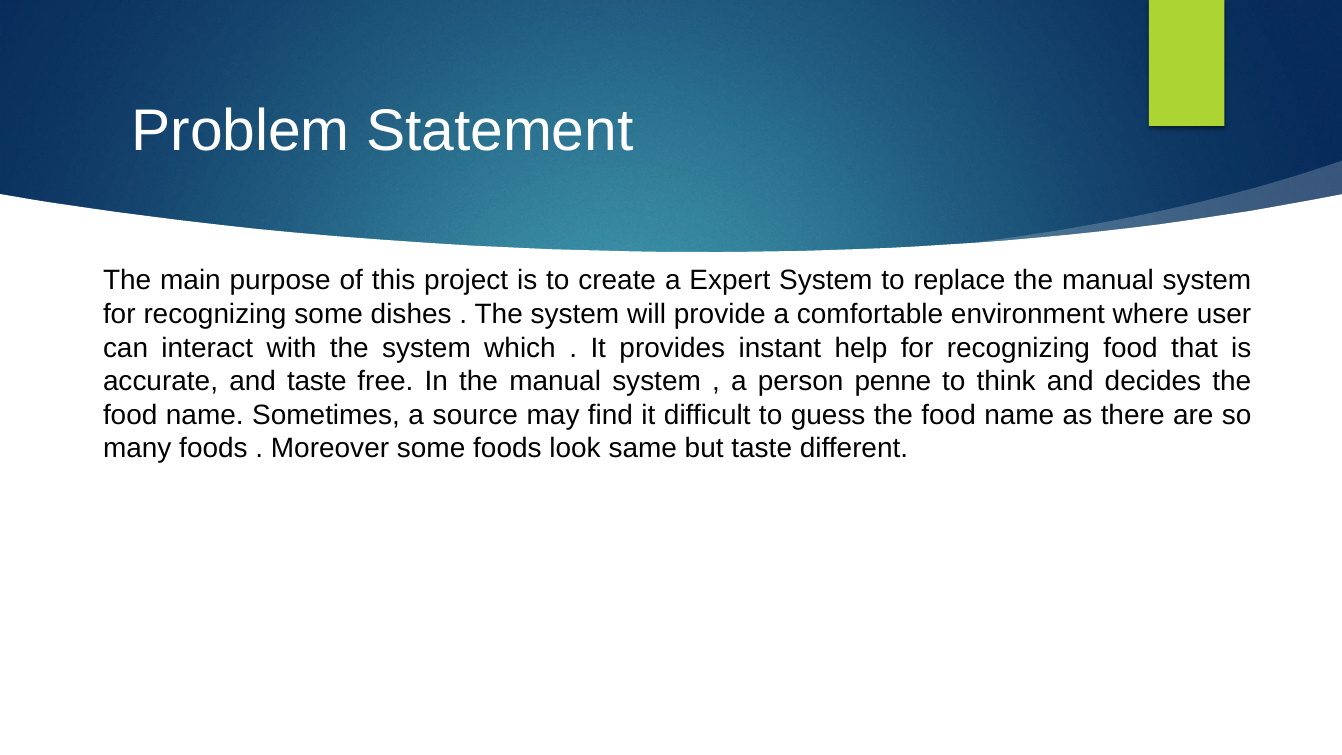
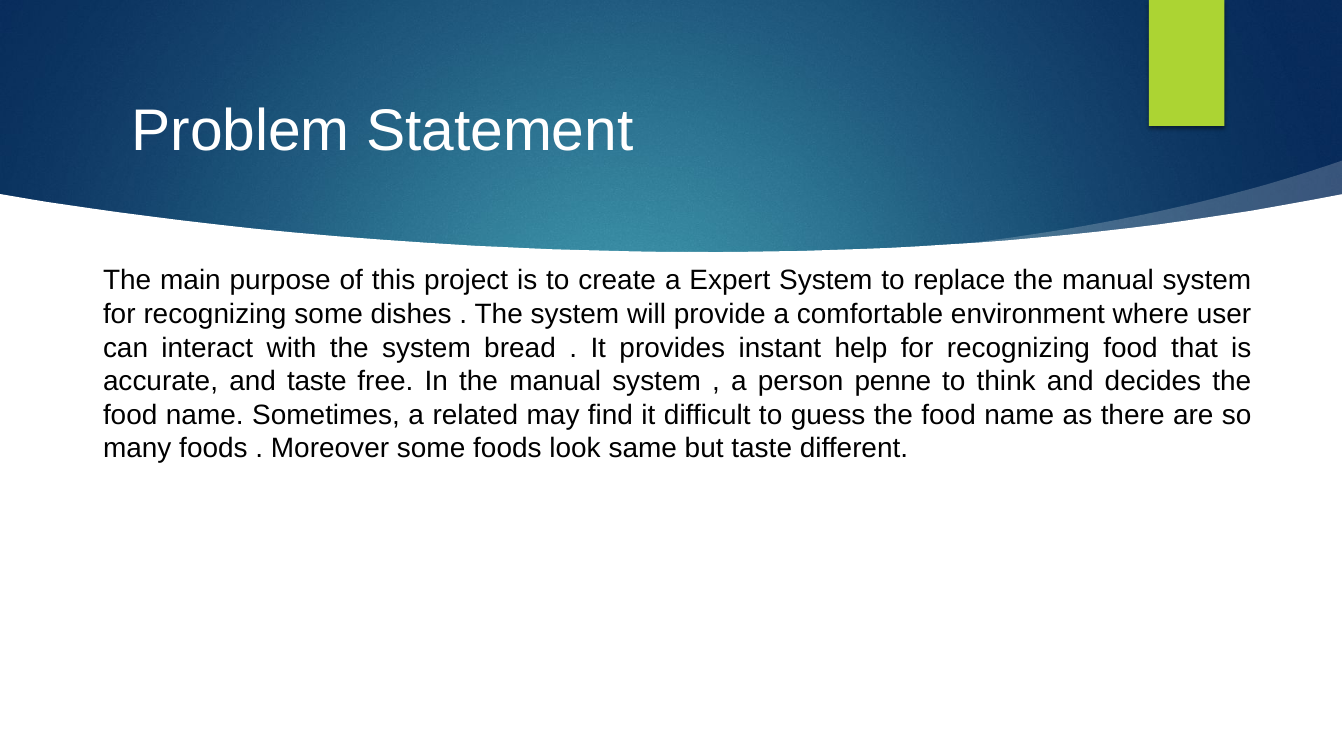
which: which -> bread
source: source -> related
